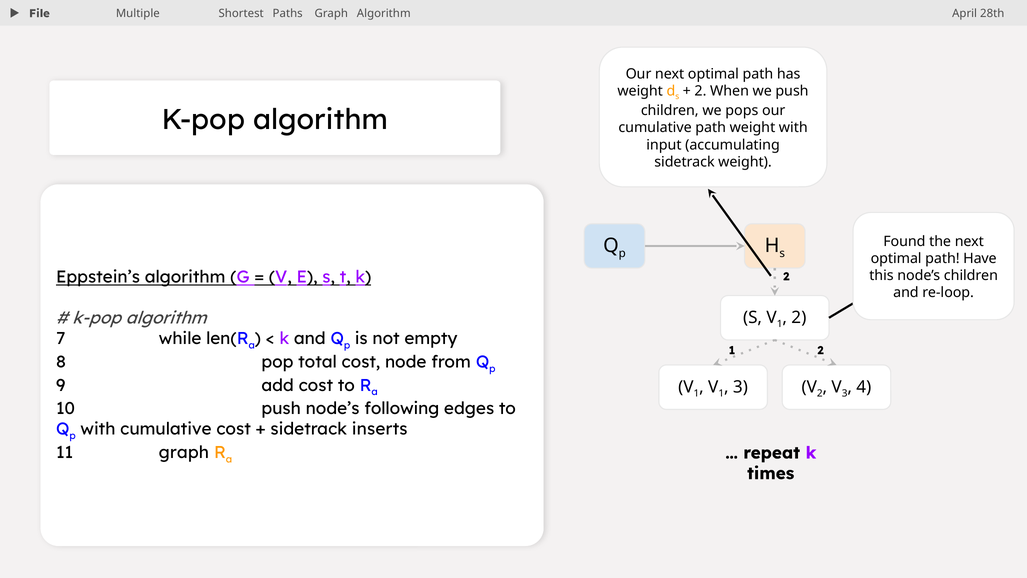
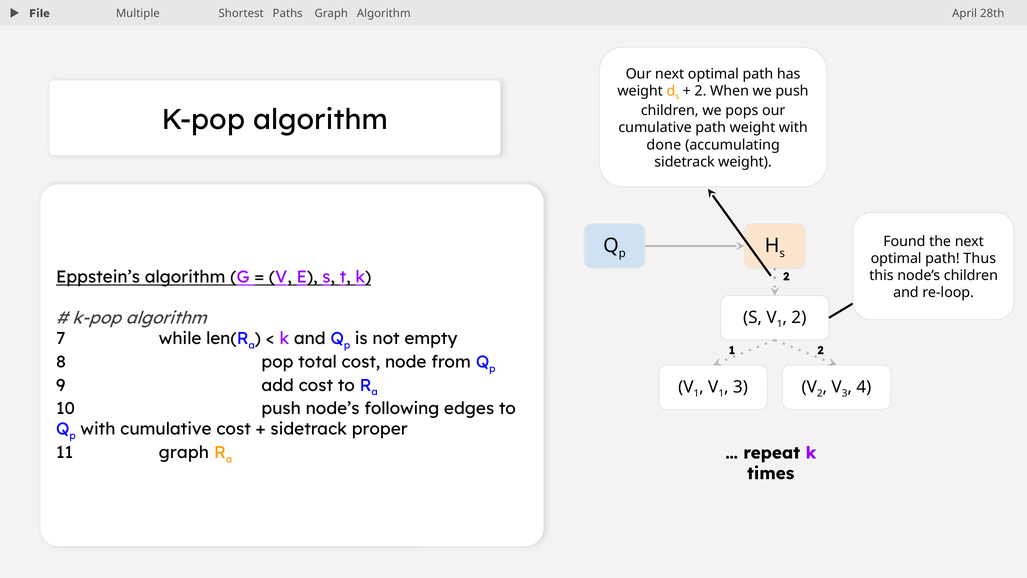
input: input -> done
Have: Have -> Thus
inserts: inserts -> proper
